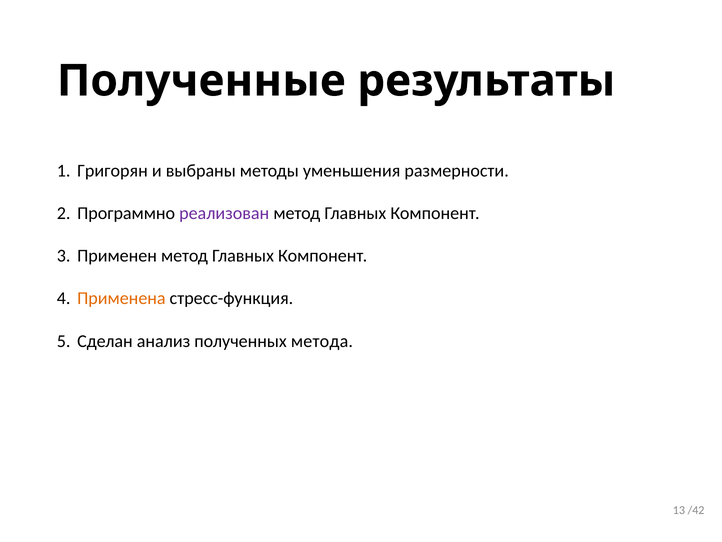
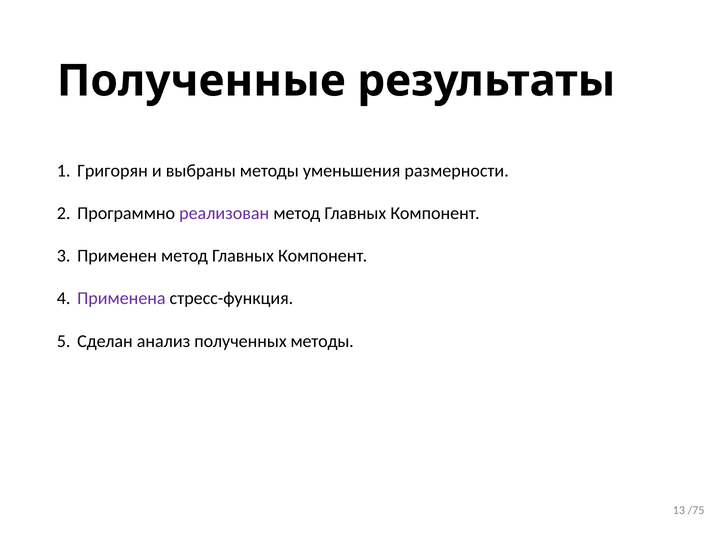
Применена colour: orange -> purple
полученных метода: метода -> методы
/42: /42 -> /75
